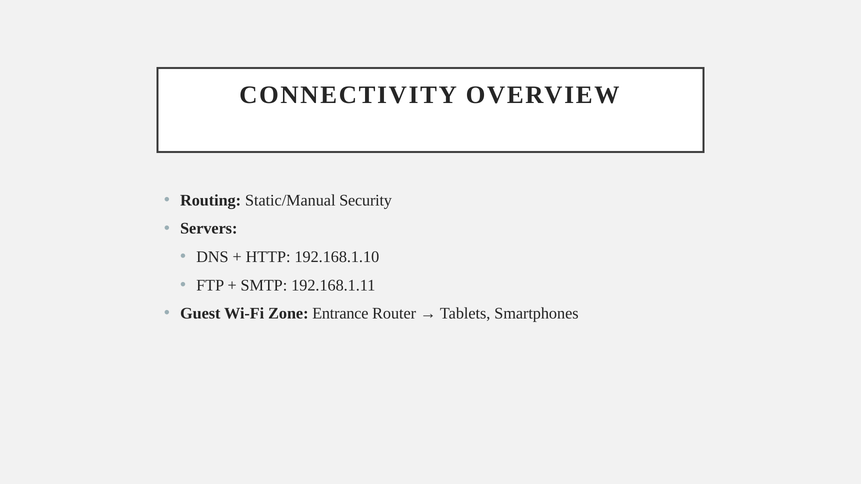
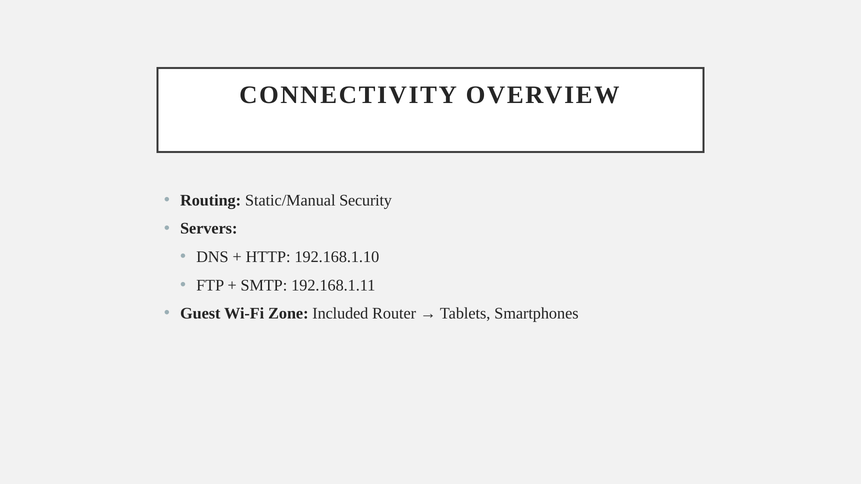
Entrance: Entrance -> Included
